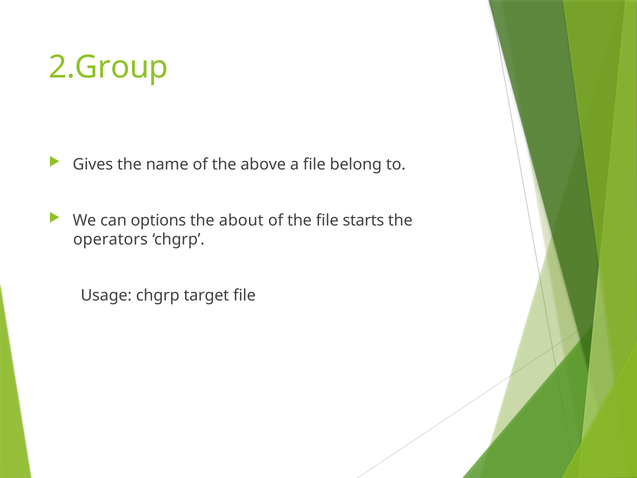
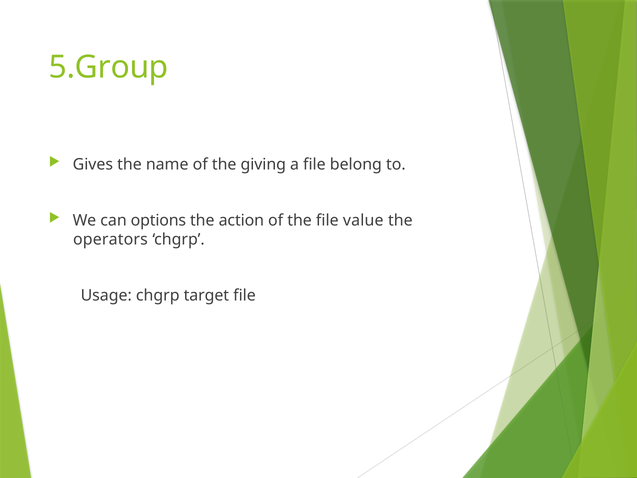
2.Group: 2.Group -> 5.Group
above: above -> giving
about: about -> action
starts: starts -> value
